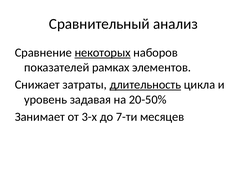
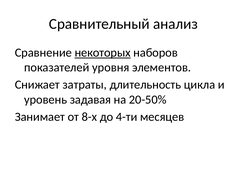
рамках: рамках -> уровня
длительность underline: present -> none
3-х: 3-х -> 8-х
7-ти: 7-ти -> 4-ти
